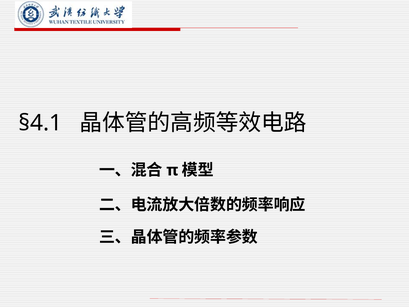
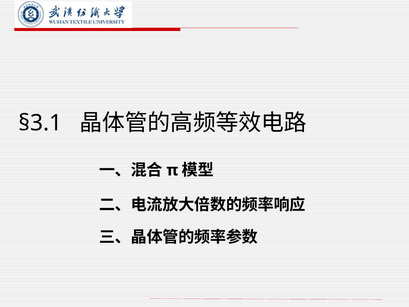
§4.1: §4.1 -> §3.1
